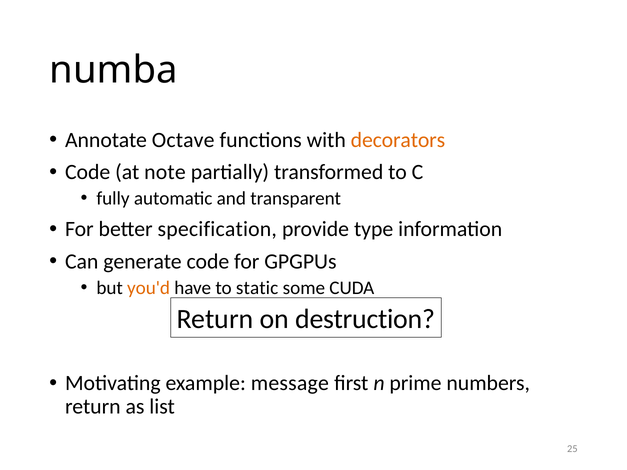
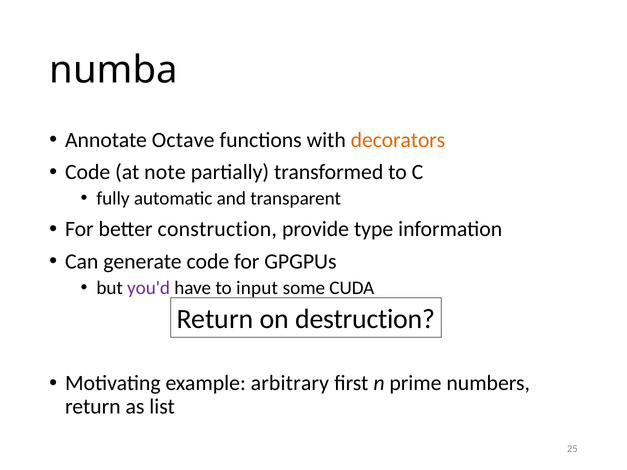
specification: specification -> construction
you'd colour: orange -> purple
static: static -> input
message: message -> arbitrary
